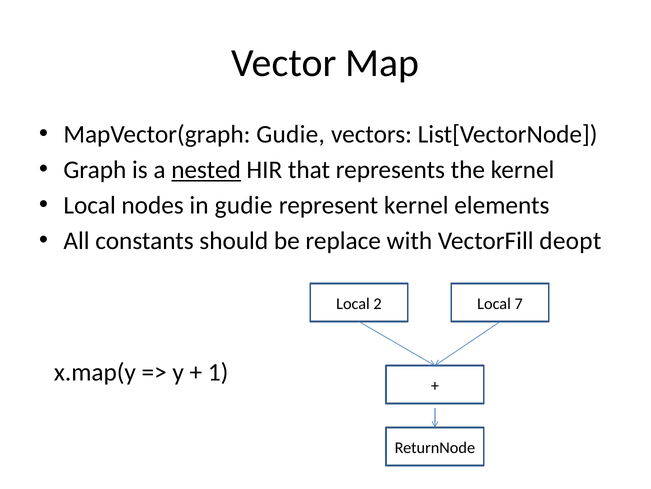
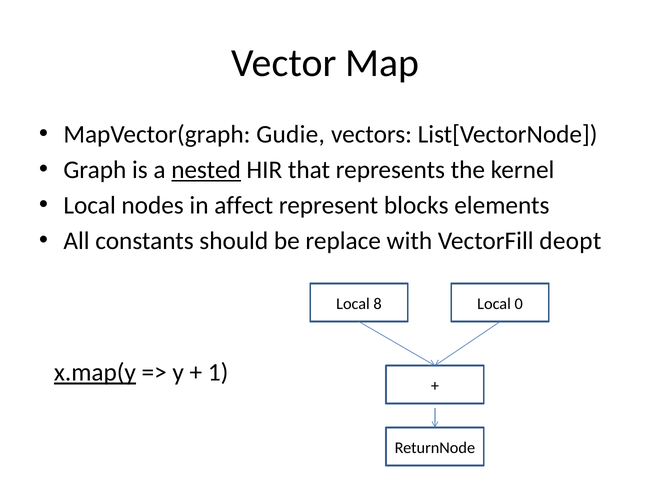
in gudie: gudie -> affect
represent kernel: kernel -> blocks
2: 2 -> 8
7: 7 -> 0
x.map(y underline: none -> present
